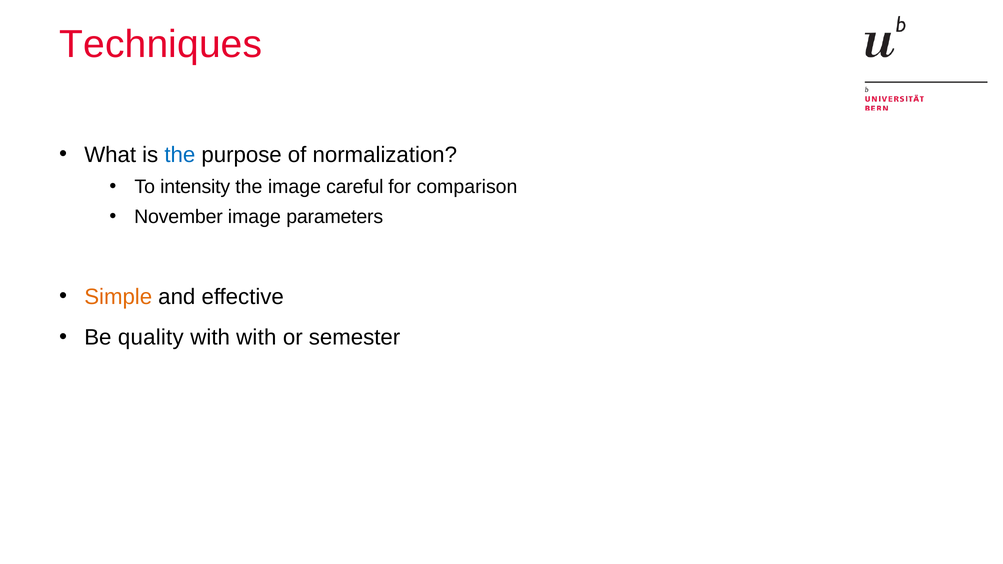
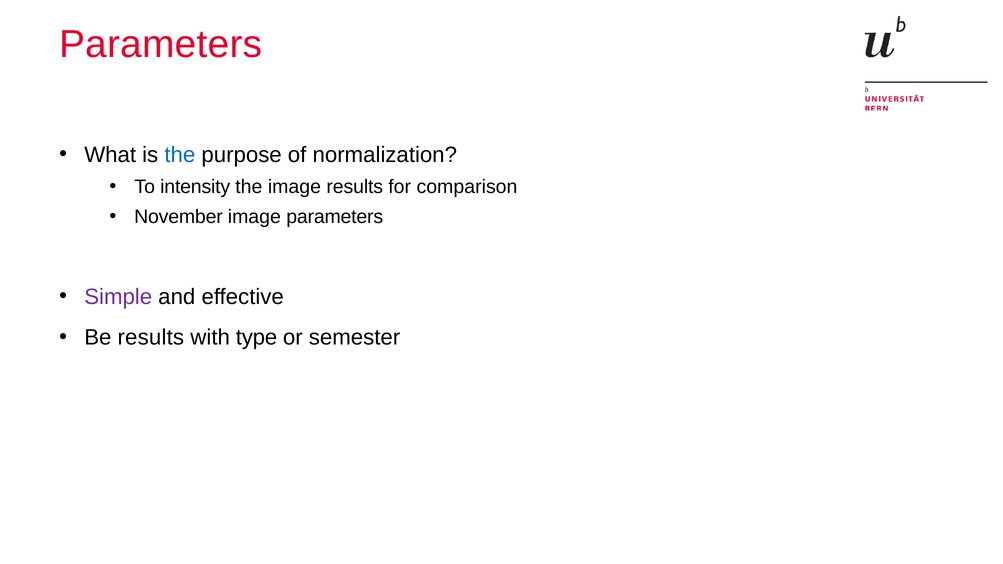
Techniques at (161, 44): Techniques -> Parameters
image careful: careful -> results
Simple colour: orange -> purple
Be quality: quality -> results
with with: with -> type
